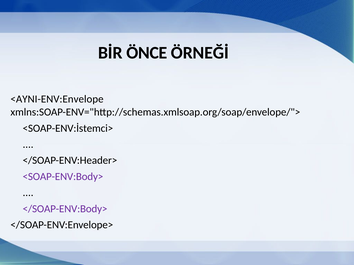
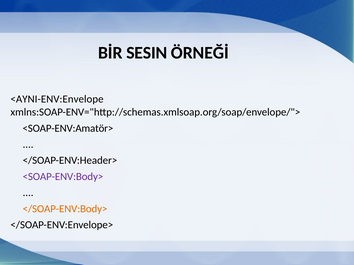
ÖNCE: ÖNCE -> SESIN
<SOAP-ENV:İstemci>: <SOAP-ENV:İstemci> -> <SOAP-ENV:Amatör>
</SOAP-ENV:Body> colour: purple -> orange
